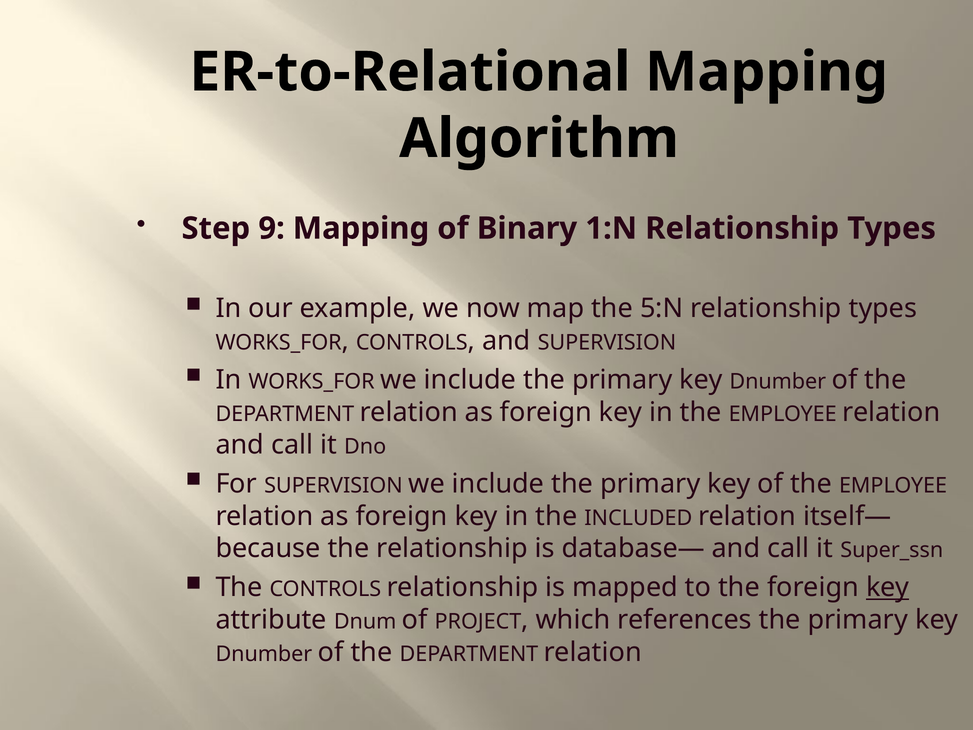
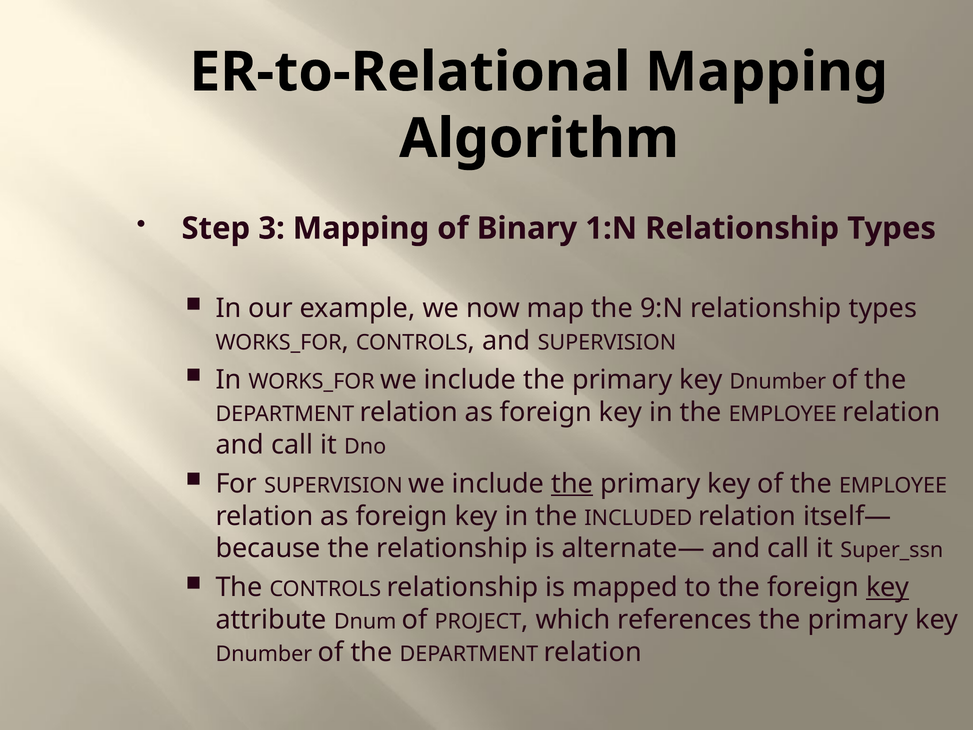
9: 9 -> 3
5:N: 5:N -> 9:N
the at (572, 483) underline: none -> present
database—: database— -> alternate—
